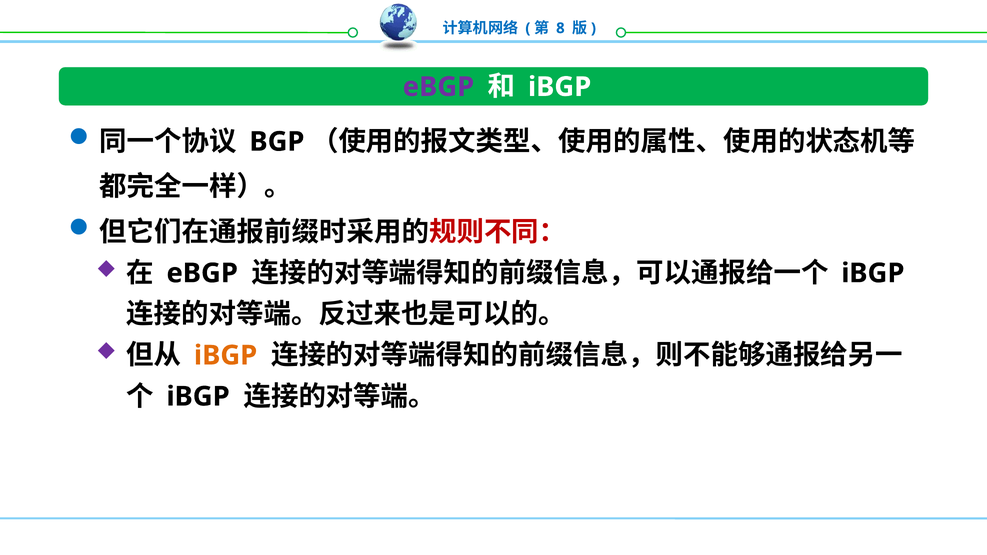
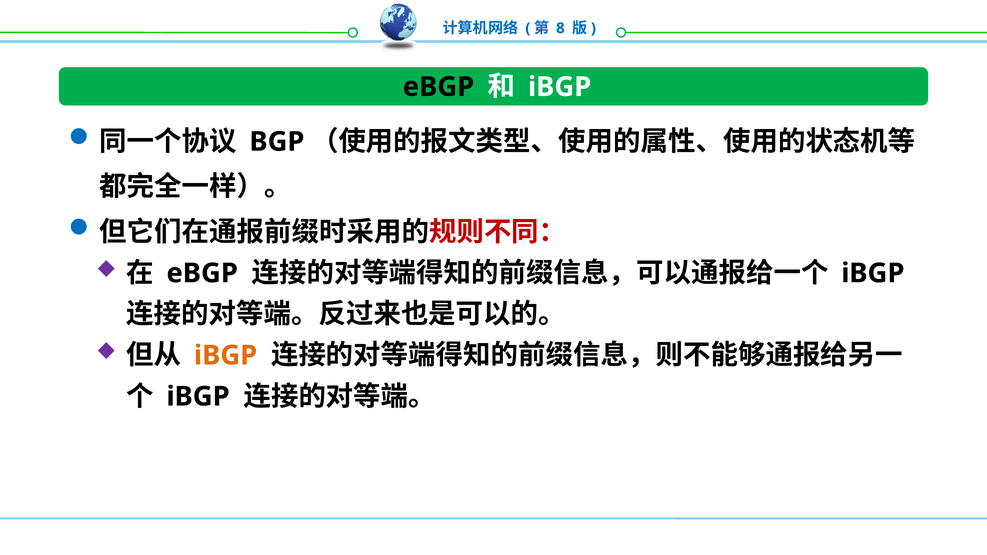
eBGP at (438, 87) colour: purple -> black
